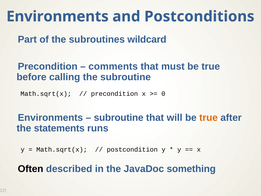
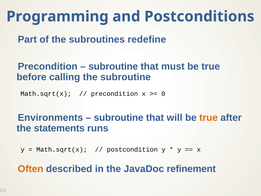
Environments at (58, 16): Environments -> Programming
wildcard: wildcard -> redefine
comments at (113, 66): comments -> subroutine
Often colour: black -> orange
something: something -> refinement
